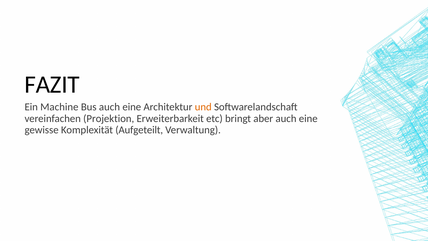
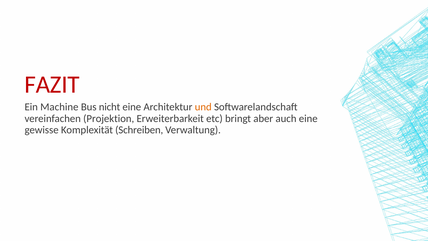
FAZIT colour: black -> red
Bus auch: auch -> nicht
Aufgeteilt: Aufgeteilt -> Schreiben
